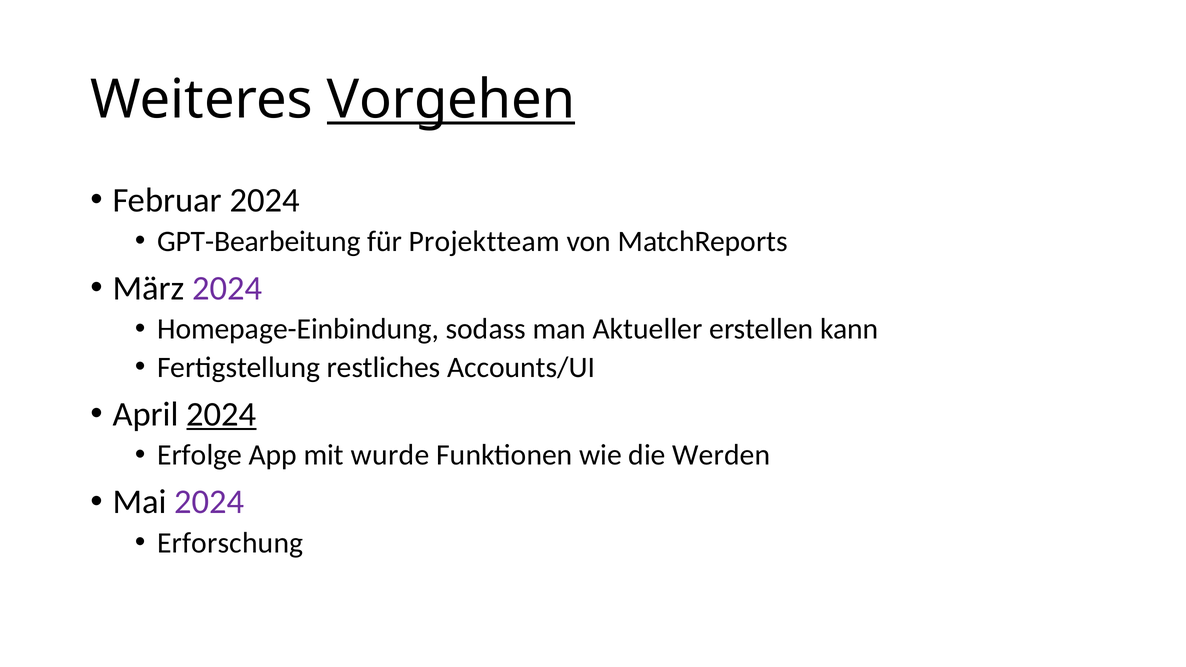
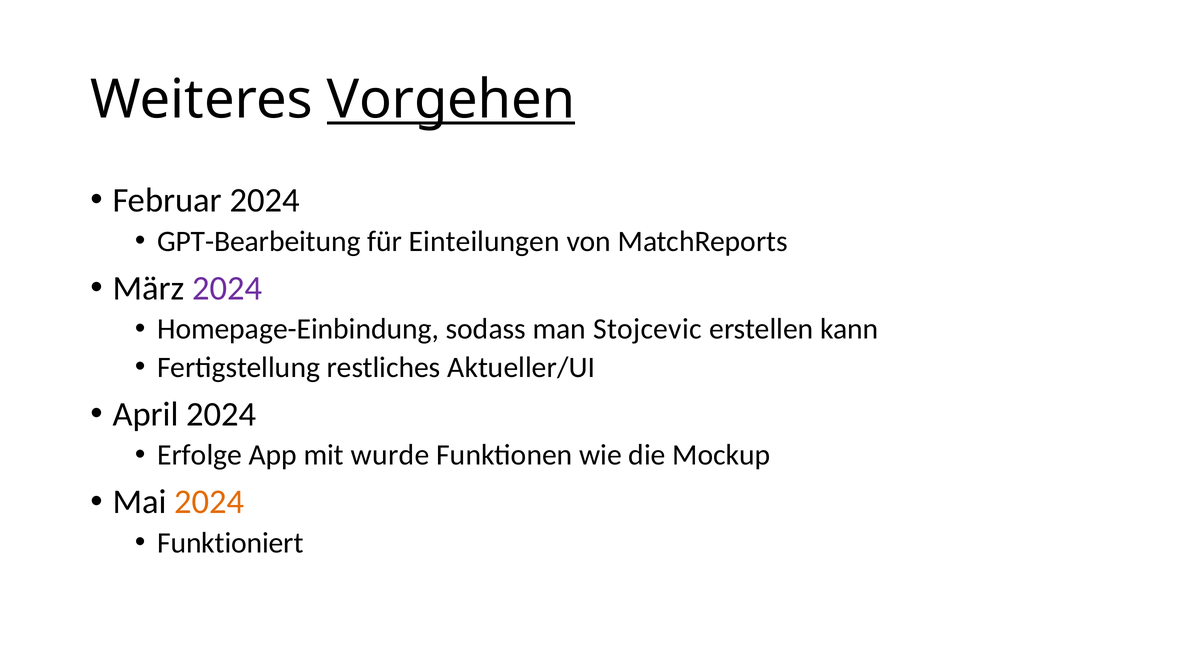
Projektteam: Projektteam -> Einteilungen
Aktueller: Aktueller -> Stojcevic
Accounts/UI: Accounts/UI -> Aktueller/UI
2024 at (221, 414) underline: present -> none
Werden: Werden -> Mockup
2024 at (209, 502) colour: purple -> orange
Erforschung: Erforschung -> Funktioniert
